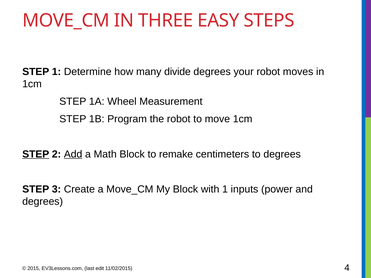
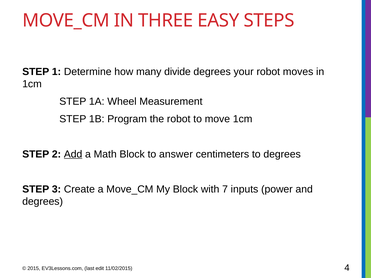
STEP at (36, 154) underline: present -> none
remake: remake -> answer
with 1: 1 -> 7
